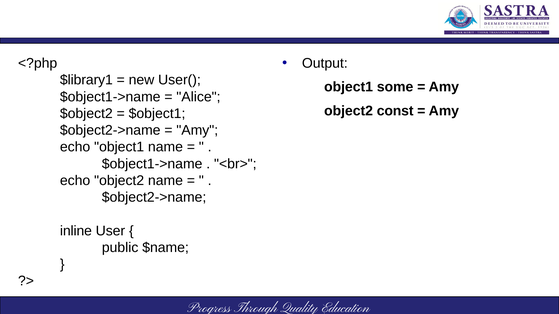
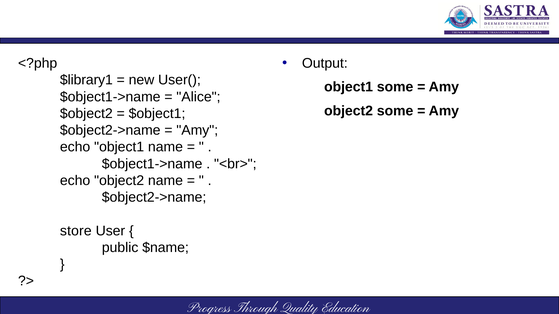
object2 const: const -> some
inline: inline -> store
